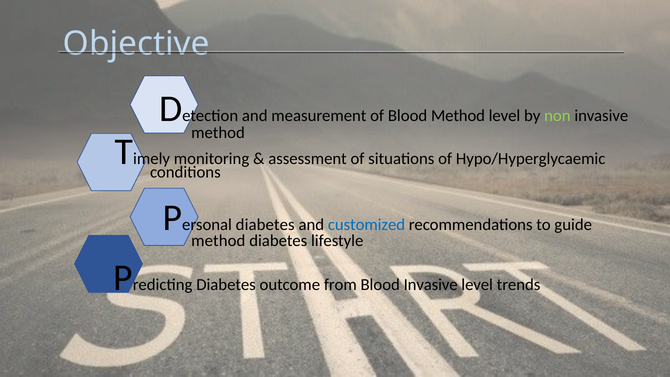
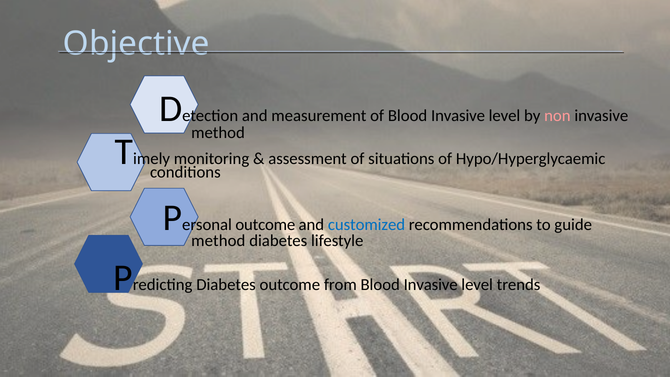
of Blood Method: Method -> Invasive
non colour: light green -> pink
diabetes at (265, 225): diabetes -> outcome
